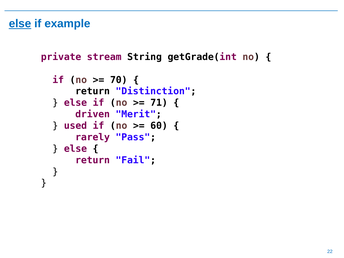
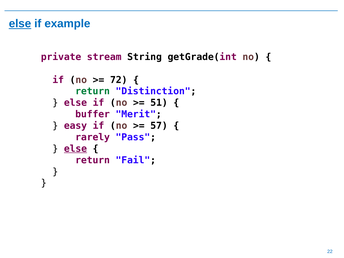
70: 70 -> 72
return at (93, 91) colour: black -> green
71: 71 -> 51
driven: driven -> buffer
used: used -> easy
60: 60 -> 57
else at (75, 149) underline: none -> present
